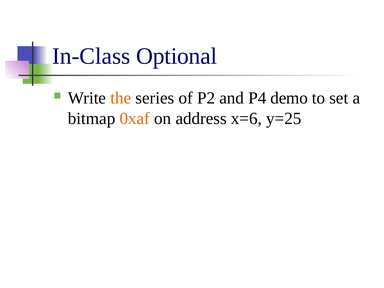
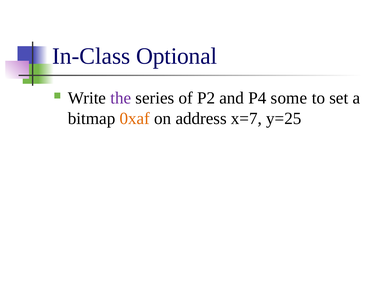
the colour: orange -> purple
demo: demo -> some
x=6: x=6 -> x=7
